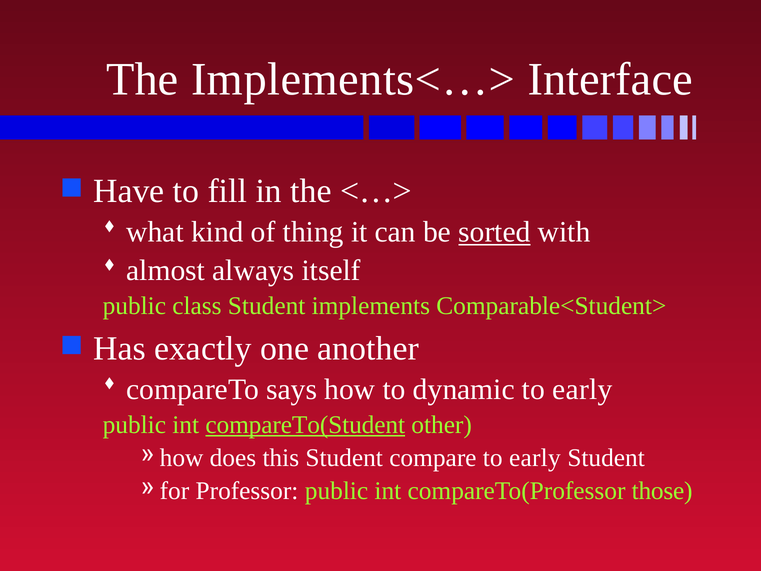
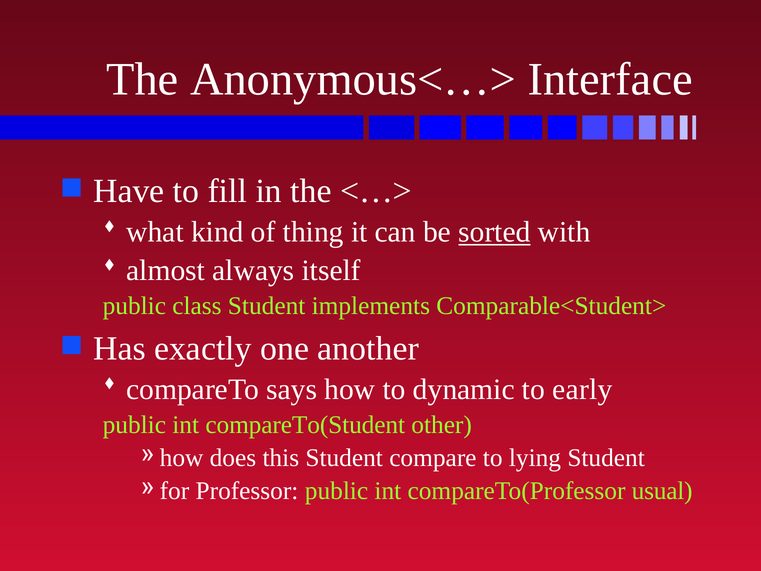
Implements<…>: Implements<…> -> Anonymous<…>
compareTo(Student underline: present -> none
compare to early: early -> lying
those: those -> usual
